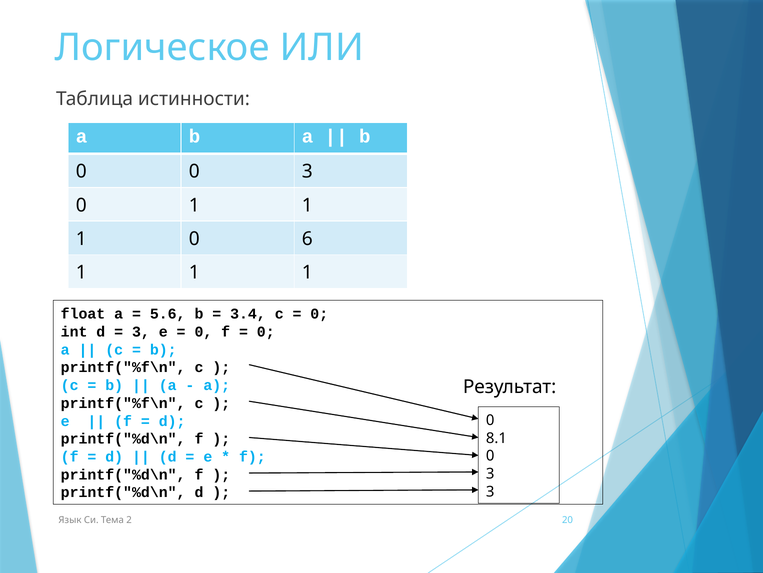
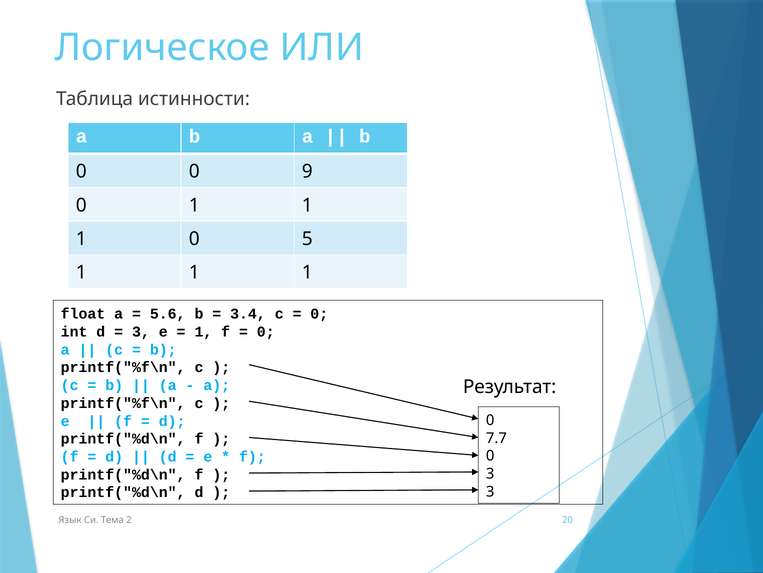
0 0 3: 3 -> 9
6: 6 -> 5
0 at (203, 331): 0 -> 1
8.1: 8.1 -> 7.7
